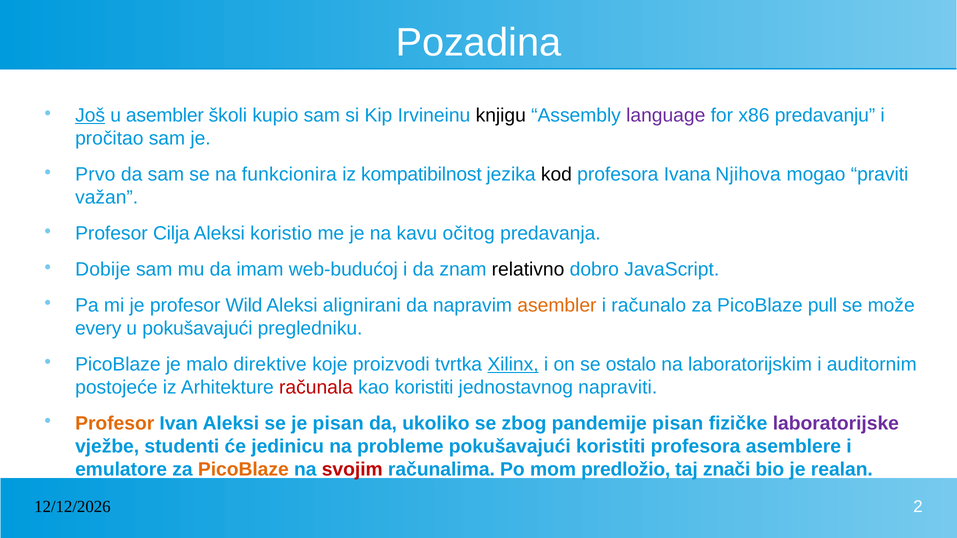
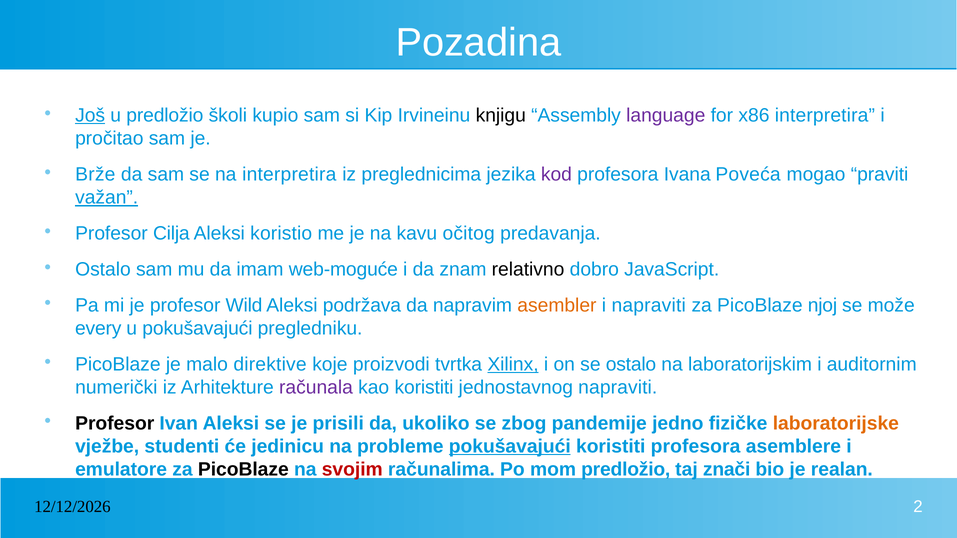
u asembler: asembler -> predložio
x86 predavanju: predavanju -> interpretira
Prvo: Prvo -> Brže
na funkcionira: funkcionira -> interpretira
kompatibilnost: kompatibilnost -> preglednicima
kod colour: black -> purple
Njihova: Njihova -> Poveća
važan underline: none -> present
Dobije at (103, 269): Dobije -> Ostalo
web-budućoj: web-budućoj -> web-moguće
alignirani: alignirani -> podržava
i računalo: računalo -> napraviti
pull: pull -> njoj
postojeće: postojeće -> numerički
računala colour: red -> purple
Profesor at (115, 424) colour: orange -> black
je pisan: pisan -> prisili
pandemije pisan: pisan -> jedno
laboratorijske colour: purple -> orange
pokušavajući at (510, 447) underline: none -> present
PicoBlaze at (243, 470) colour: orange -> black
